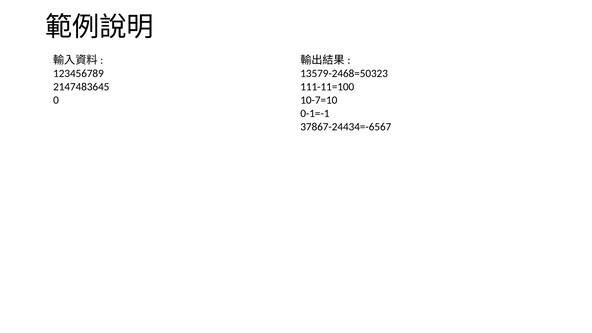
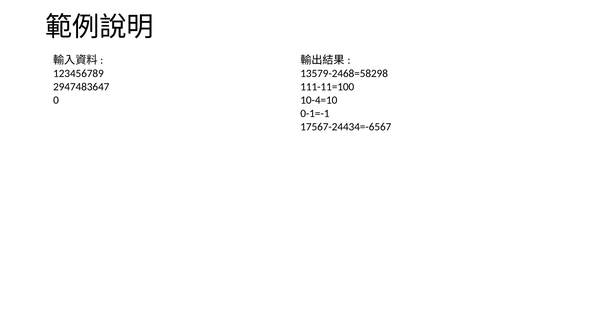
13579-2468=50323: 13579-2468=50323 -> 13579-2468=58298
2147483645: 2147483645 -> 2947483647
10-7=10: 10-7=10 -> 10-4=10
37867-24434=-6567: 37867-24434=-6567 -> 17567-24434=-6567
